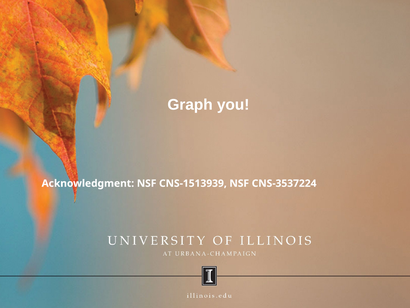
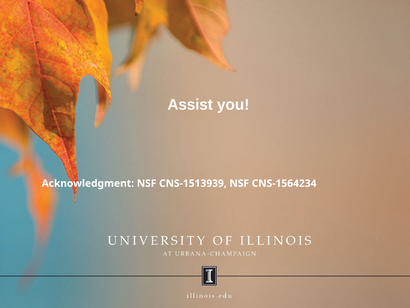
Graph: Graph -> Assist
CNS-3537224: CNS-3537224 -> CNS-1564234
